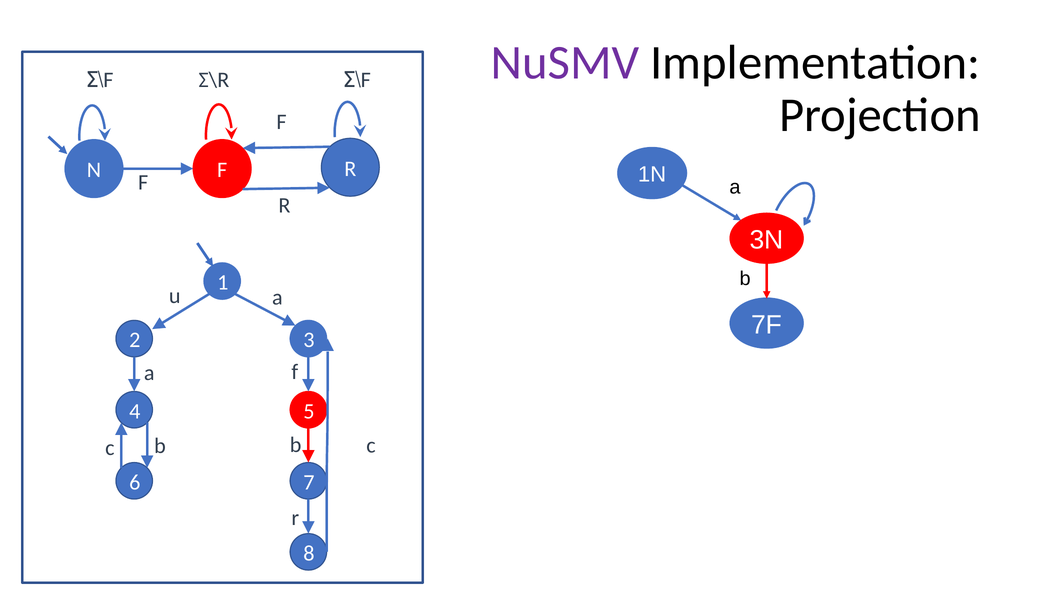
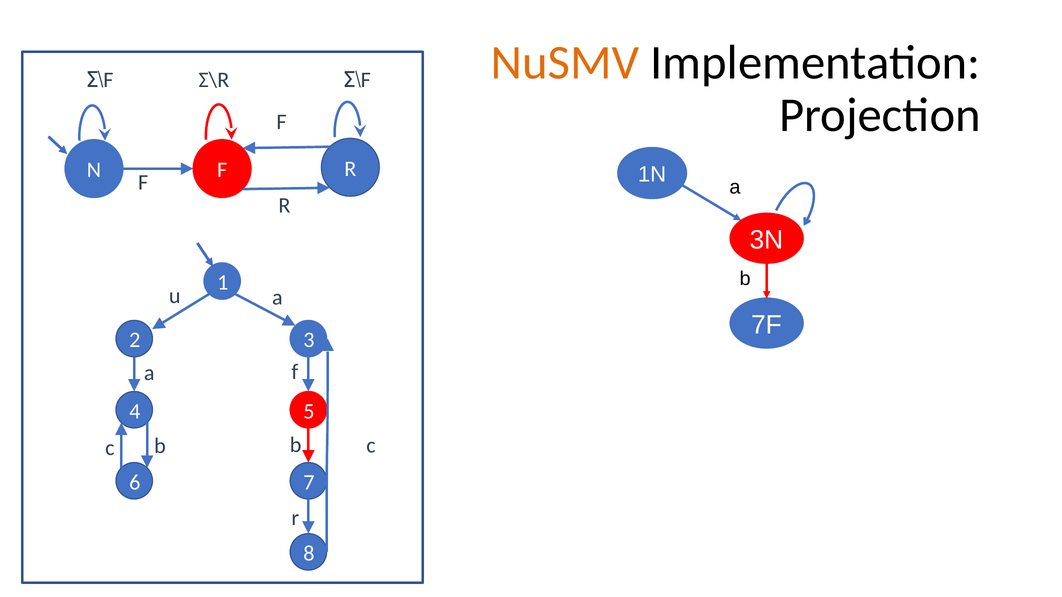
NuSMV colour: purple -> orange
